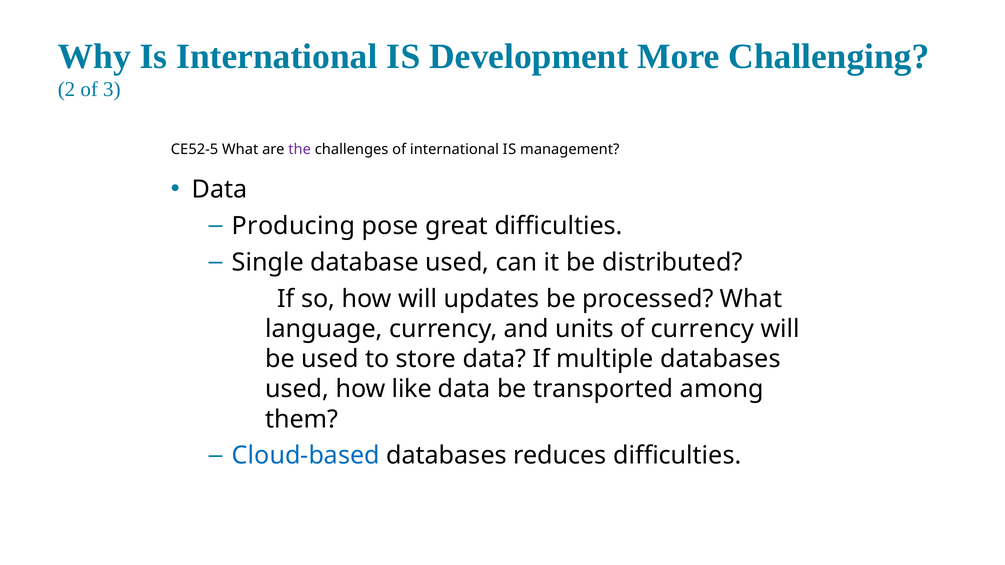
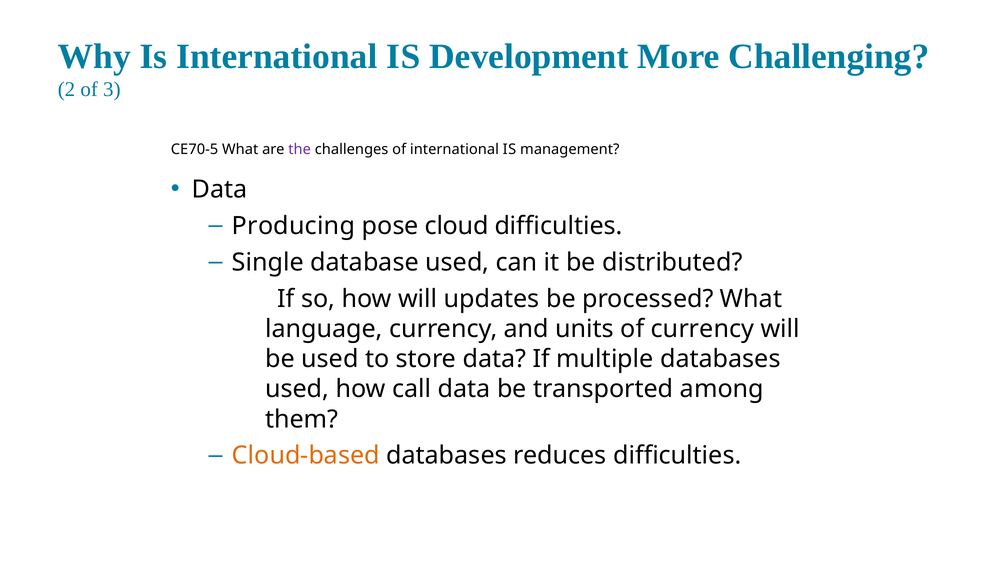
52-5: 52-5 -> 70-5
great: great -> cloud
like: like -> call
Cloud-based colour: blue -> orange
